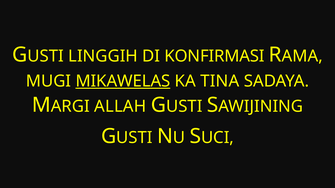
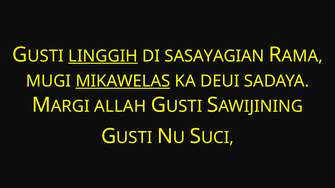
LINGGIH underline: none -> present
KONFIRMASI: KONFIRMASI -> SASAYAGIAN
TINA: TINA -> DEUI
